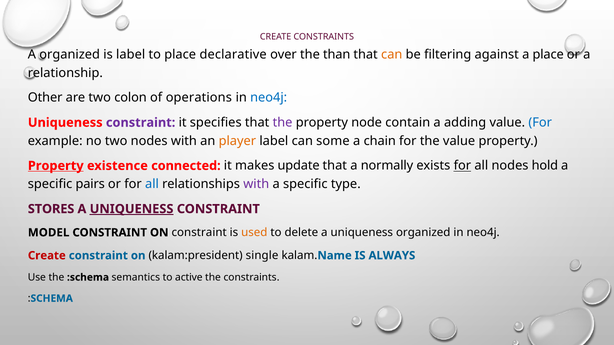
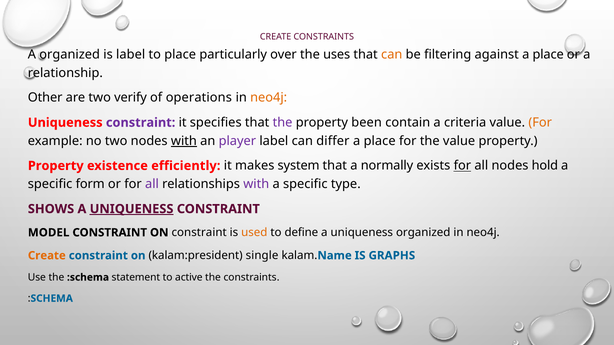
declarative: declarative -> particularly
than: than -> uses
colon: colon -> verify
neo4j at (269, 98) colour: blue -> orange
node: node -> been
adding: adding -> criteria
For at (540, 123) colour: blue -> orange
with at (184, 141) underline: none -> present
player colour: orange -> purple
some: some -> differ
chain at (380, 141): chain -> place
Property at (56, 166) underline: present -> none
connected: connected -> efficiently
update: update -> system
pairs: pairs -> form
all at (152, 184) colour: blue -> purple
STORES: STORES -> SHOWS
delete: delete -> define
Create at (47, 256) colour: red -> orange
ALWAYS: ALWAYS -> GRAPHS
semantics: semantics -> statement
